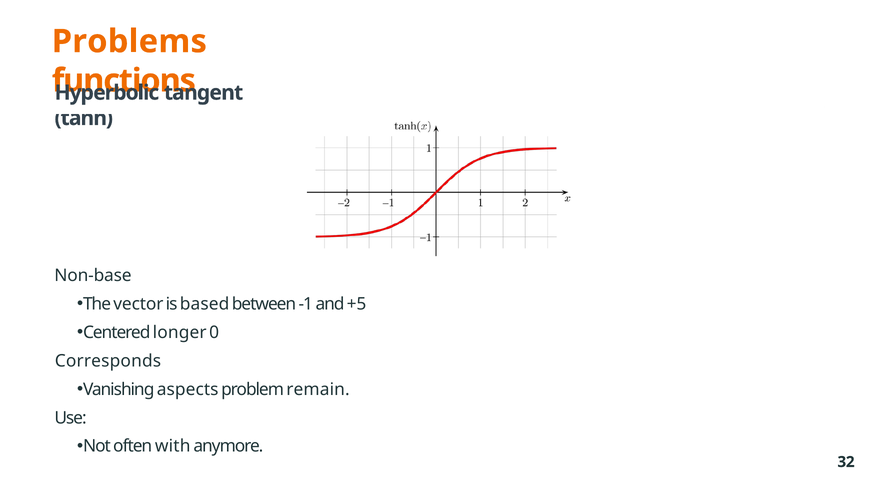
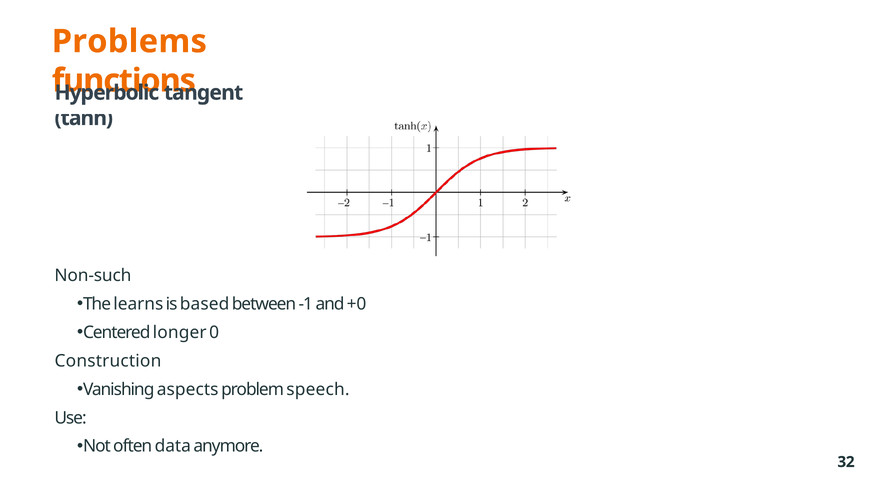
Non-base: Non-base -> Non-such
vector: vector -> learns
+5: +5 -> +0
Corresponds: Corresponds -> Construction
remain: remain -> speech
with: with -> data
